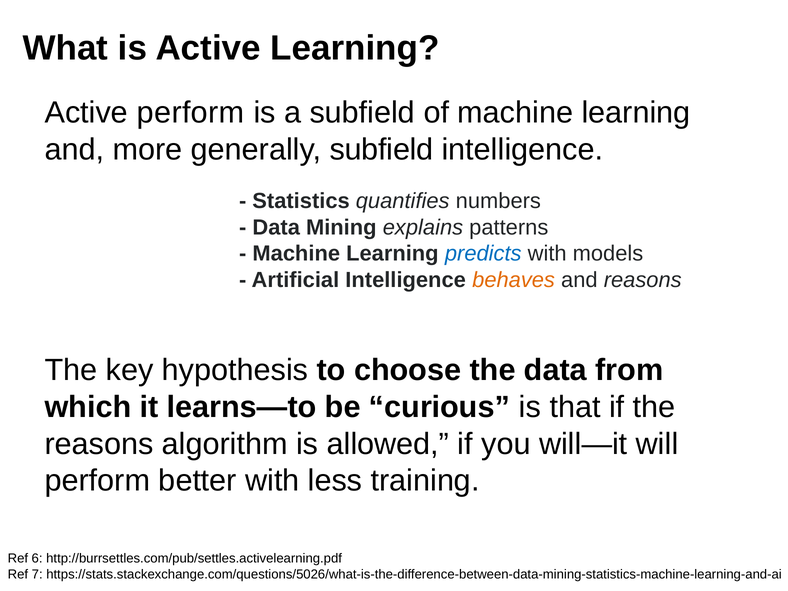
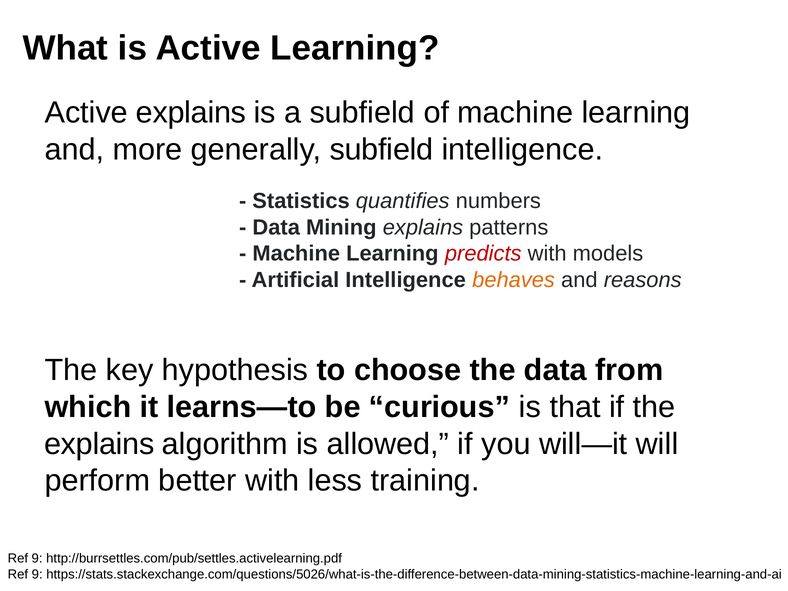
Active perform: perform -> explains
predicts colour: blue -> red
reasons at (99, 444): reasons -> explains
6 at (37, 558): 6 -> 9
7 at (37, 574): 7 -> 9
